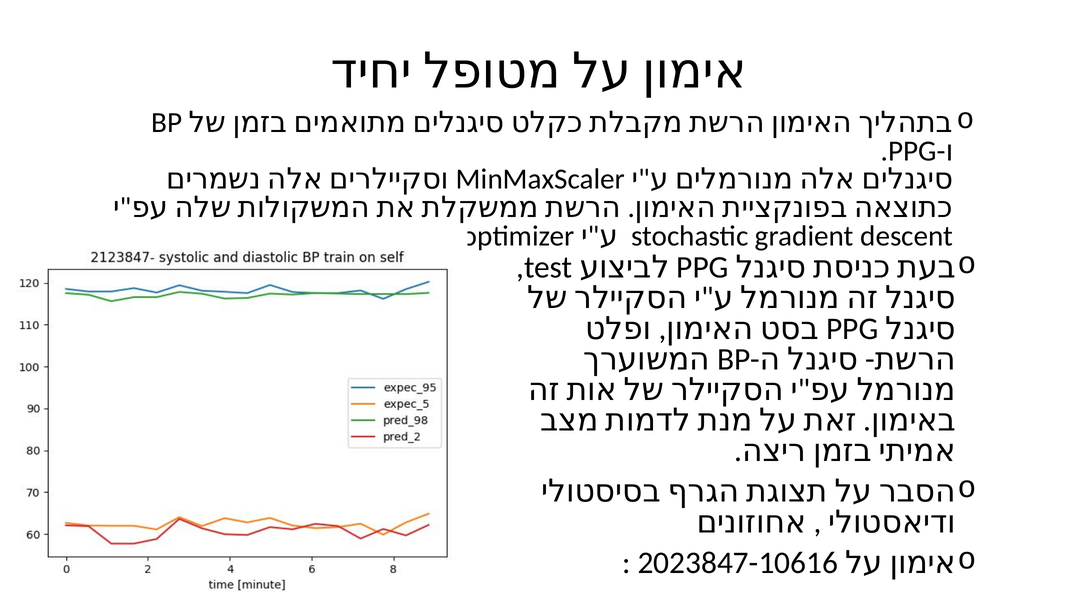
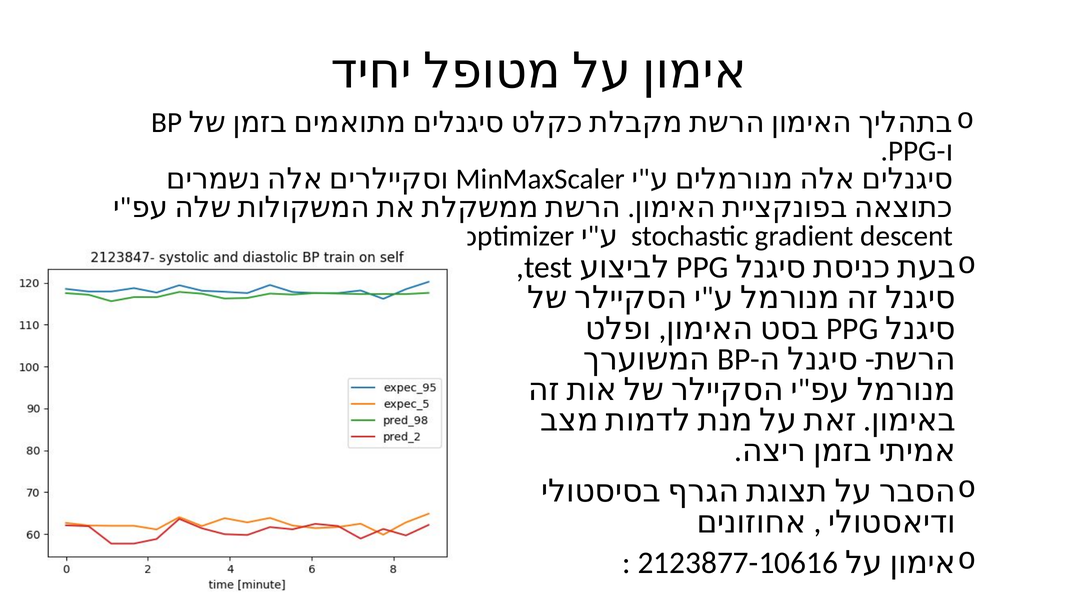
2023847-10616: 2023847-10616 -> 2123877-10616
